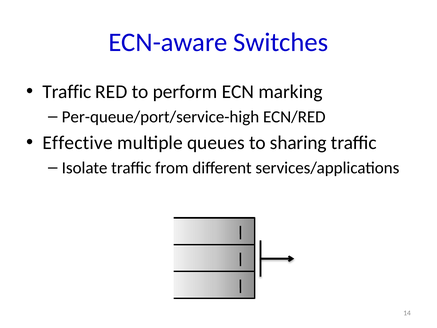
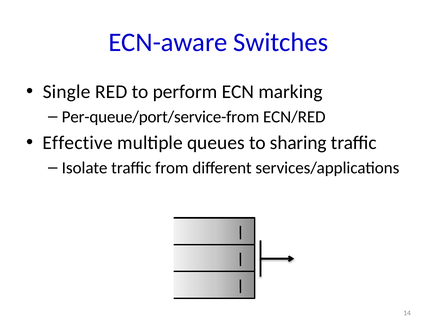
Traffic at (67, 92): Traffic -> Single
Per-queue/port/service-high: Per-queue/port/service-high -> Per-queue/port/service-from
